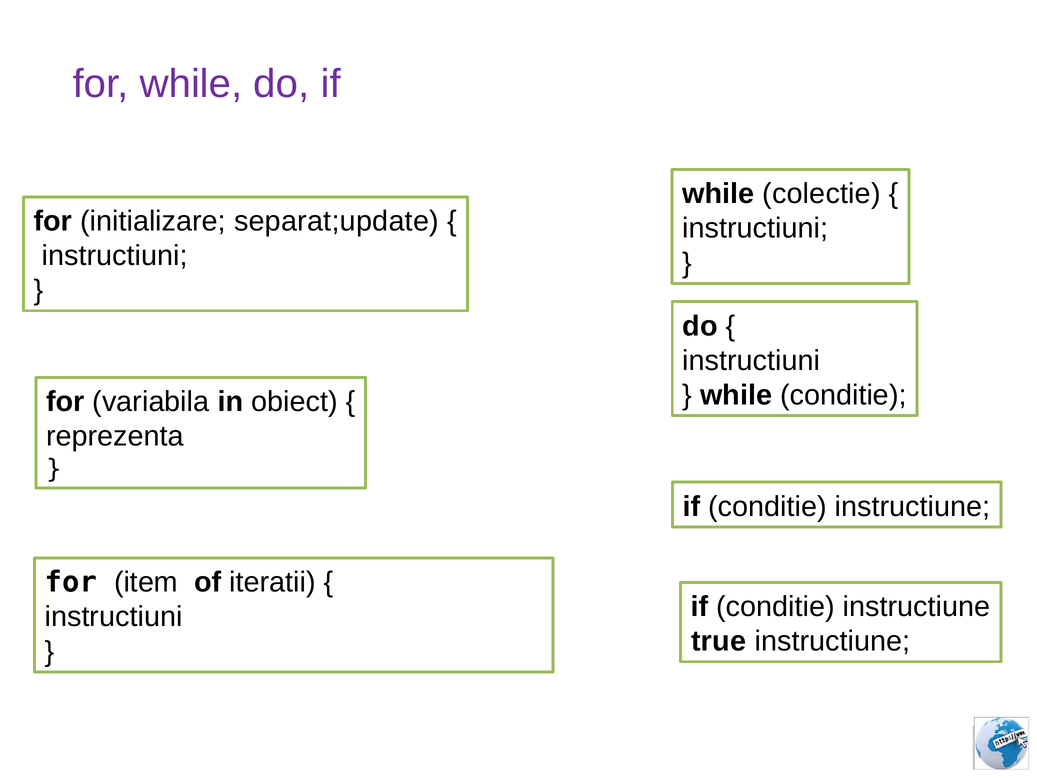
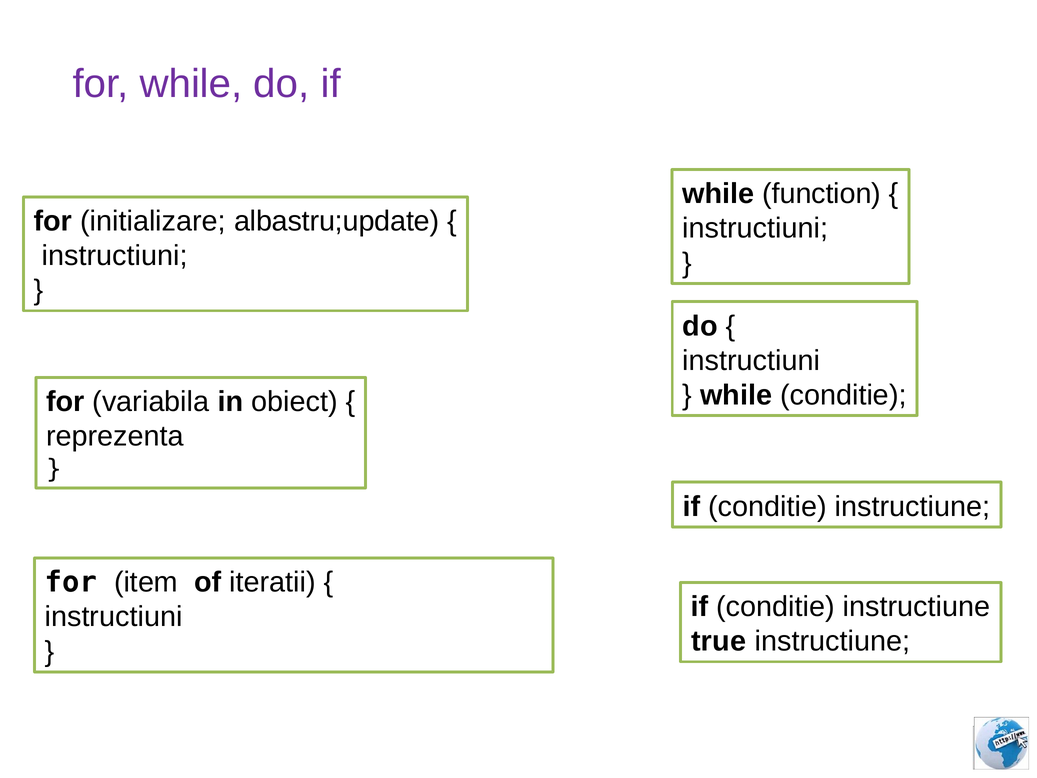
colectie: colectie -> function
separat;update: separat;update -> albastru;update
